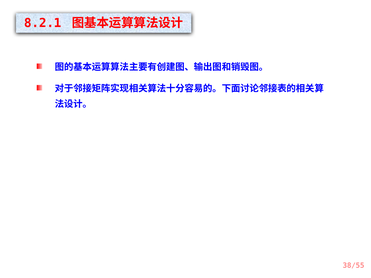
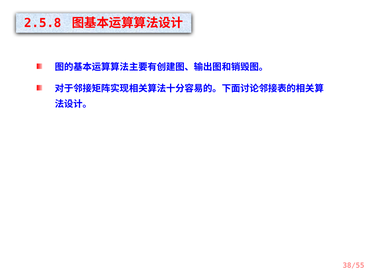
8.2.1: 8.2.1 -> 2.5.8
